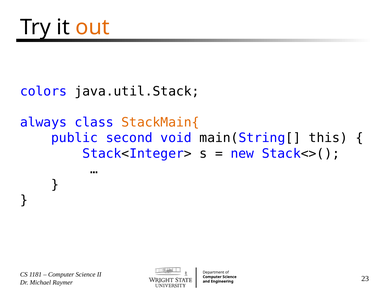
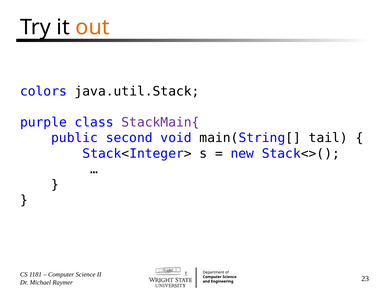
always: always -> purple
StackMain{ colour: orange -> purple
this: this -> tail
